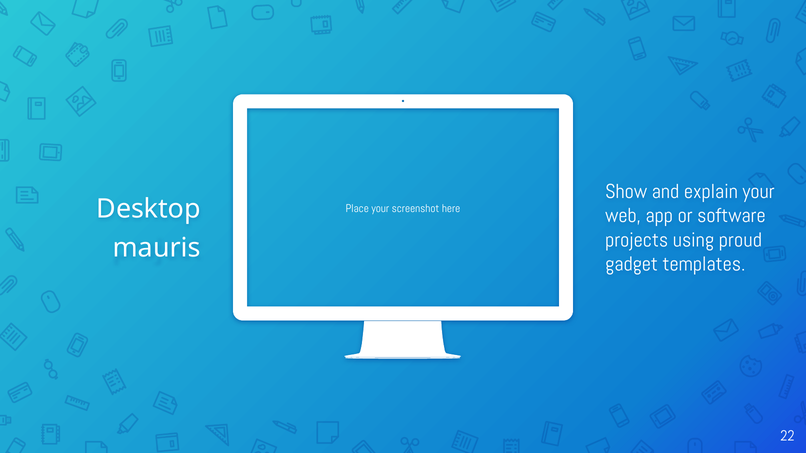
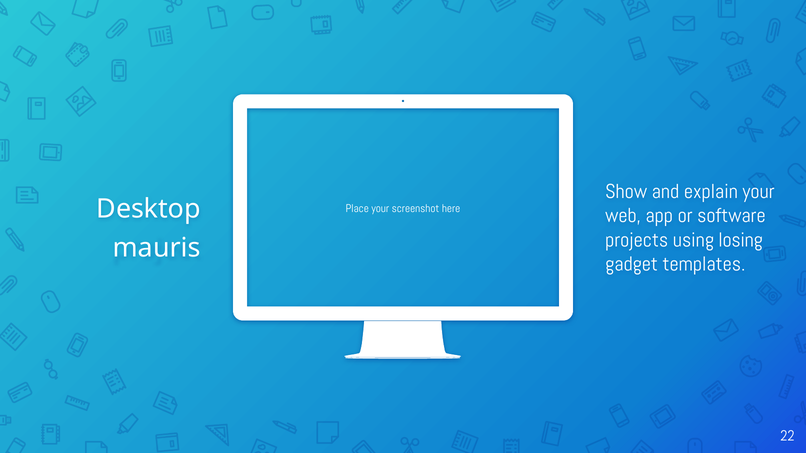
proud: proud -> losing
